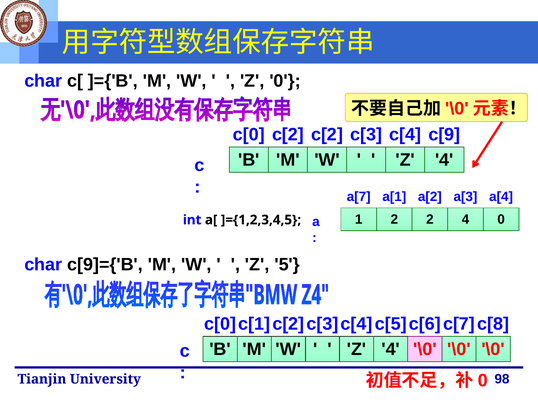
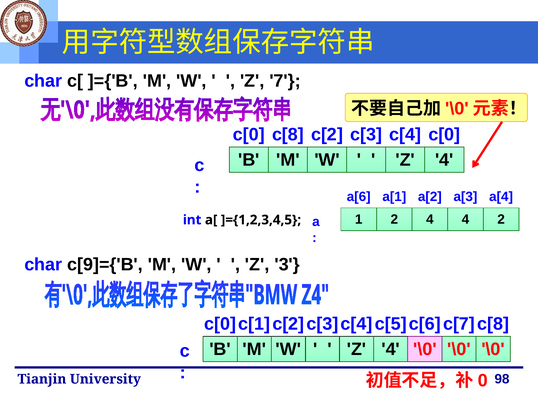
Z 0: 0 -> 7
c[0 c[2: c[2 -> c[8
c[4 c[9: c[9 -> c[0
a[7: a[7 -> a[6
2 2: 2 -> 4
4 0: 0 -> 2
5: 5 -> 3
